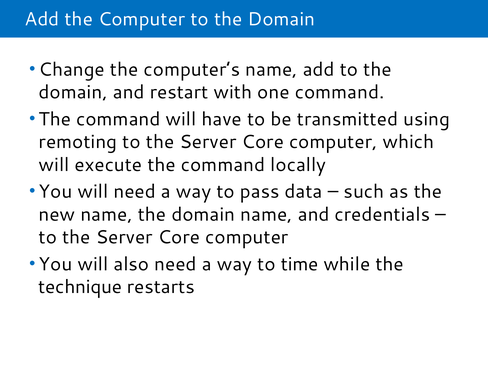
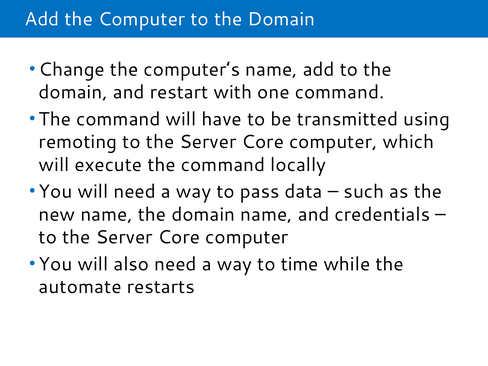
technique: technique -> automate
